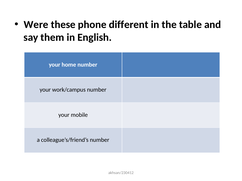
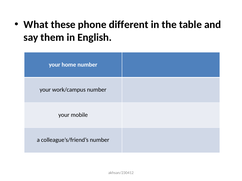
Were: Were -> What
